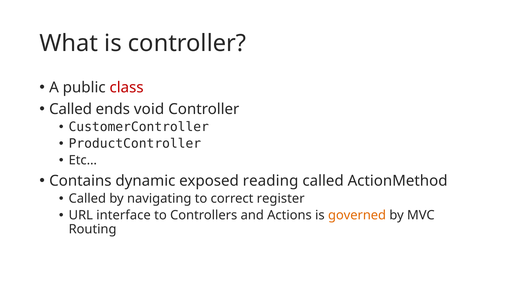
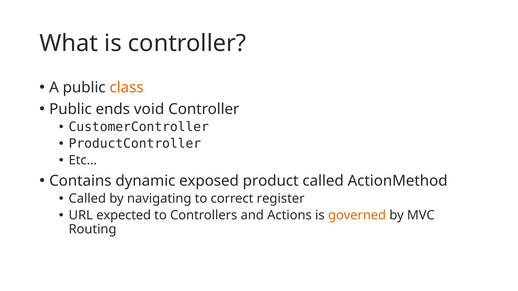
class colour: red -> orange
Called at (71, 109): Called -> Public
reading: reading -> product
interface: interface -> expected
